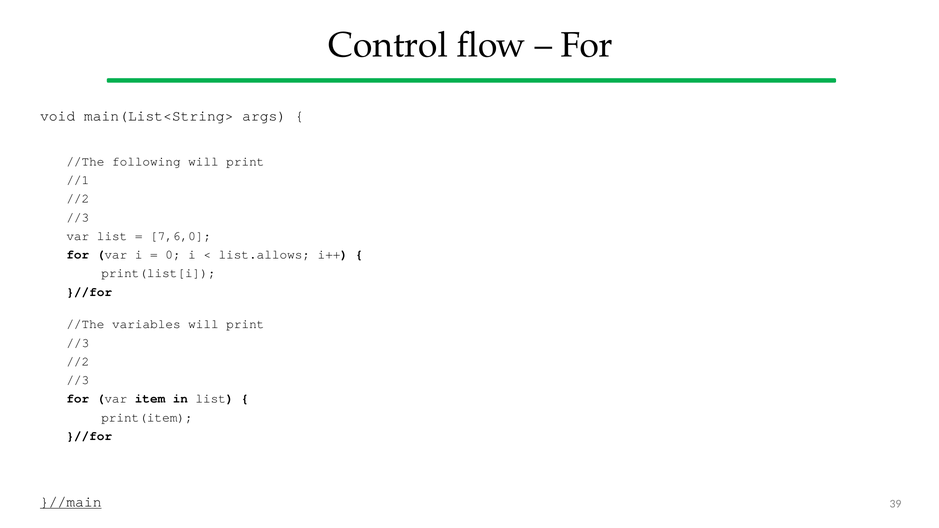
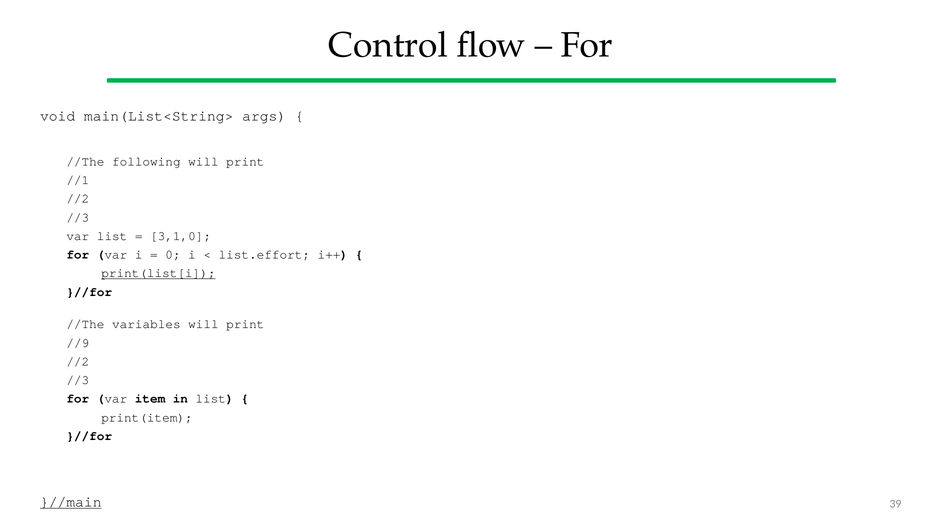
7,6,0: 7,6,0 -> 3,1,0
list.allows: list.allows -> list.effort
print(list[i underline: none -> present
//3 at (78, 343): //3 -> //9
